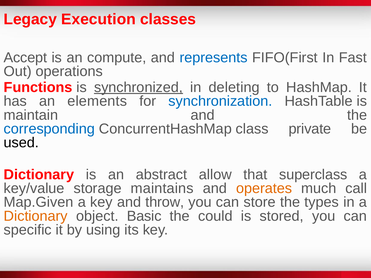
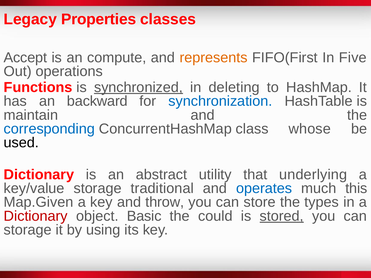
Execution: Execution -> Properties
represents colour: blue -> orange
Fast: Fast -> Five
elements: elements -> backward
private: private -> whose
allow: allow -> utility
superclass: superclass -> underlying
maintains: maintains -> traditional
operates colour: orange -> blue
call: call -> this
Dictionary at (36, 216) colour: orange -> red
stored underline: none -> present
specific at (28, 230): specific -> storage
